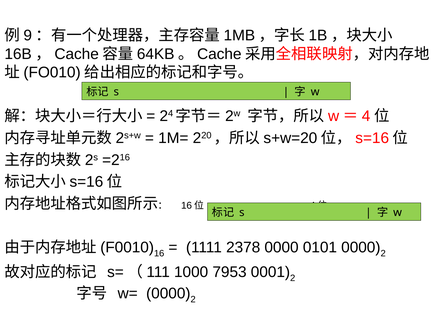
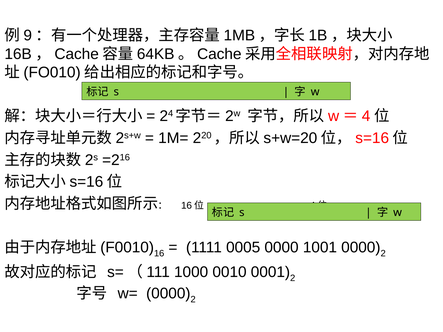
2378: 2378 -> 0005
0101: 0101 -> 1001
7953: 7953 -> 0010
